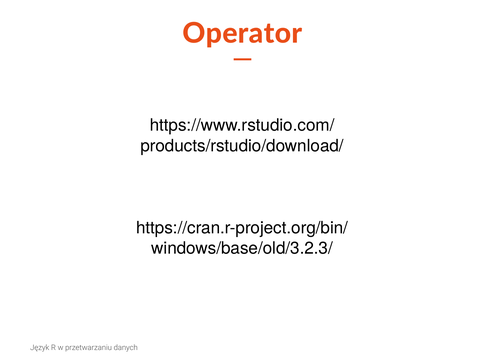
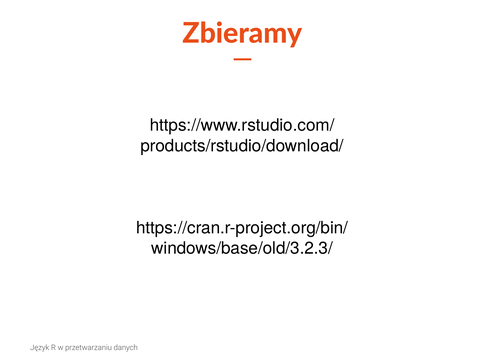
Operator: Operator -> Zbieramy
